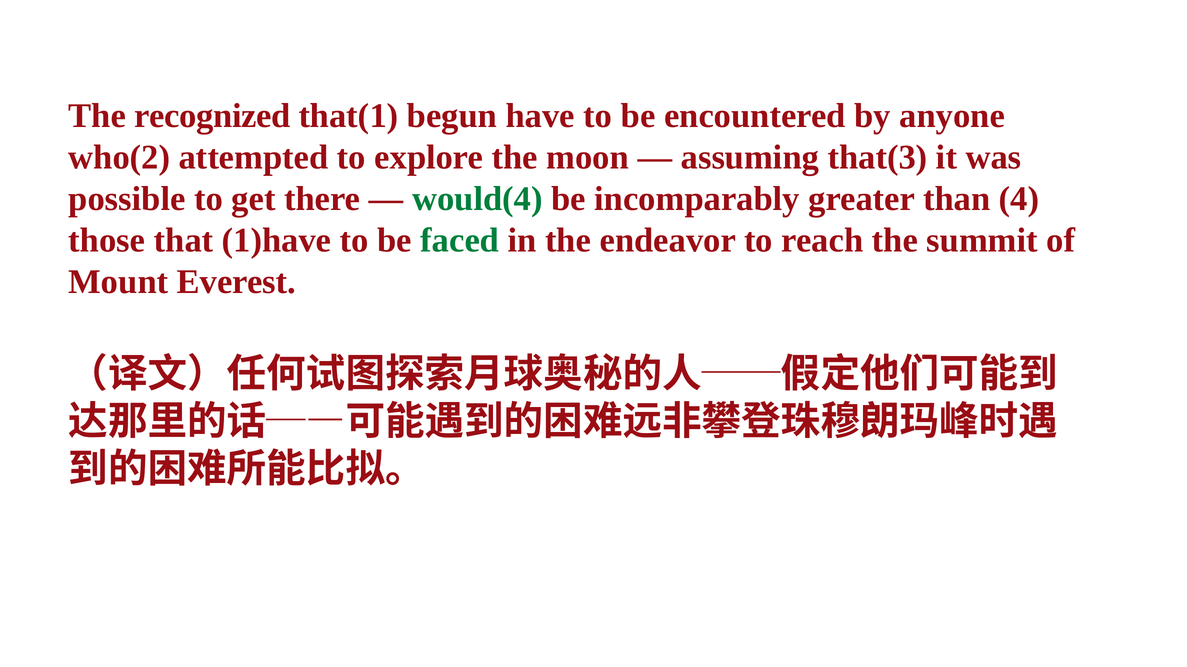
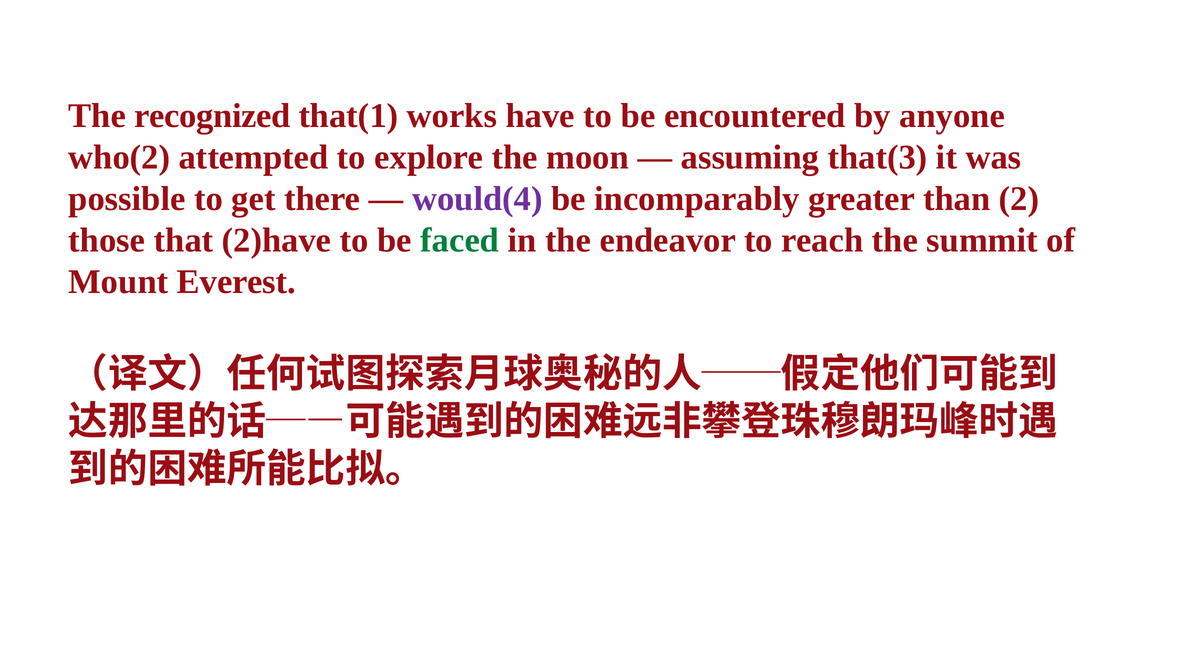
begun: begun -> works
would(4 colour: green -> purple
4: 4 -> 2
1)have: 1)have -> 2)have
